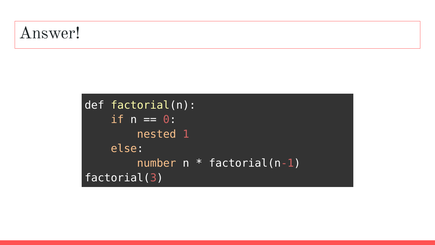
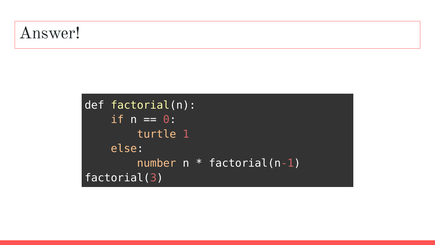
nested: nested -> turtle
